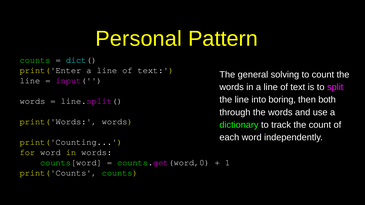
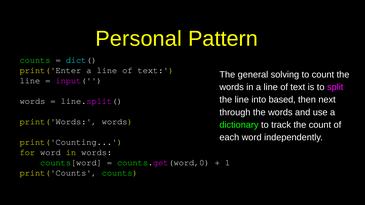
boring: boring -> based
both: both -> next
